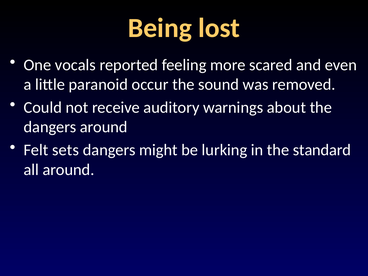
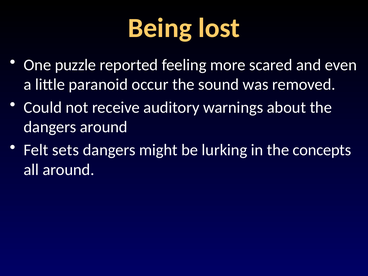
vocals: vocals -> puzzle
standard: standard -> concepts
